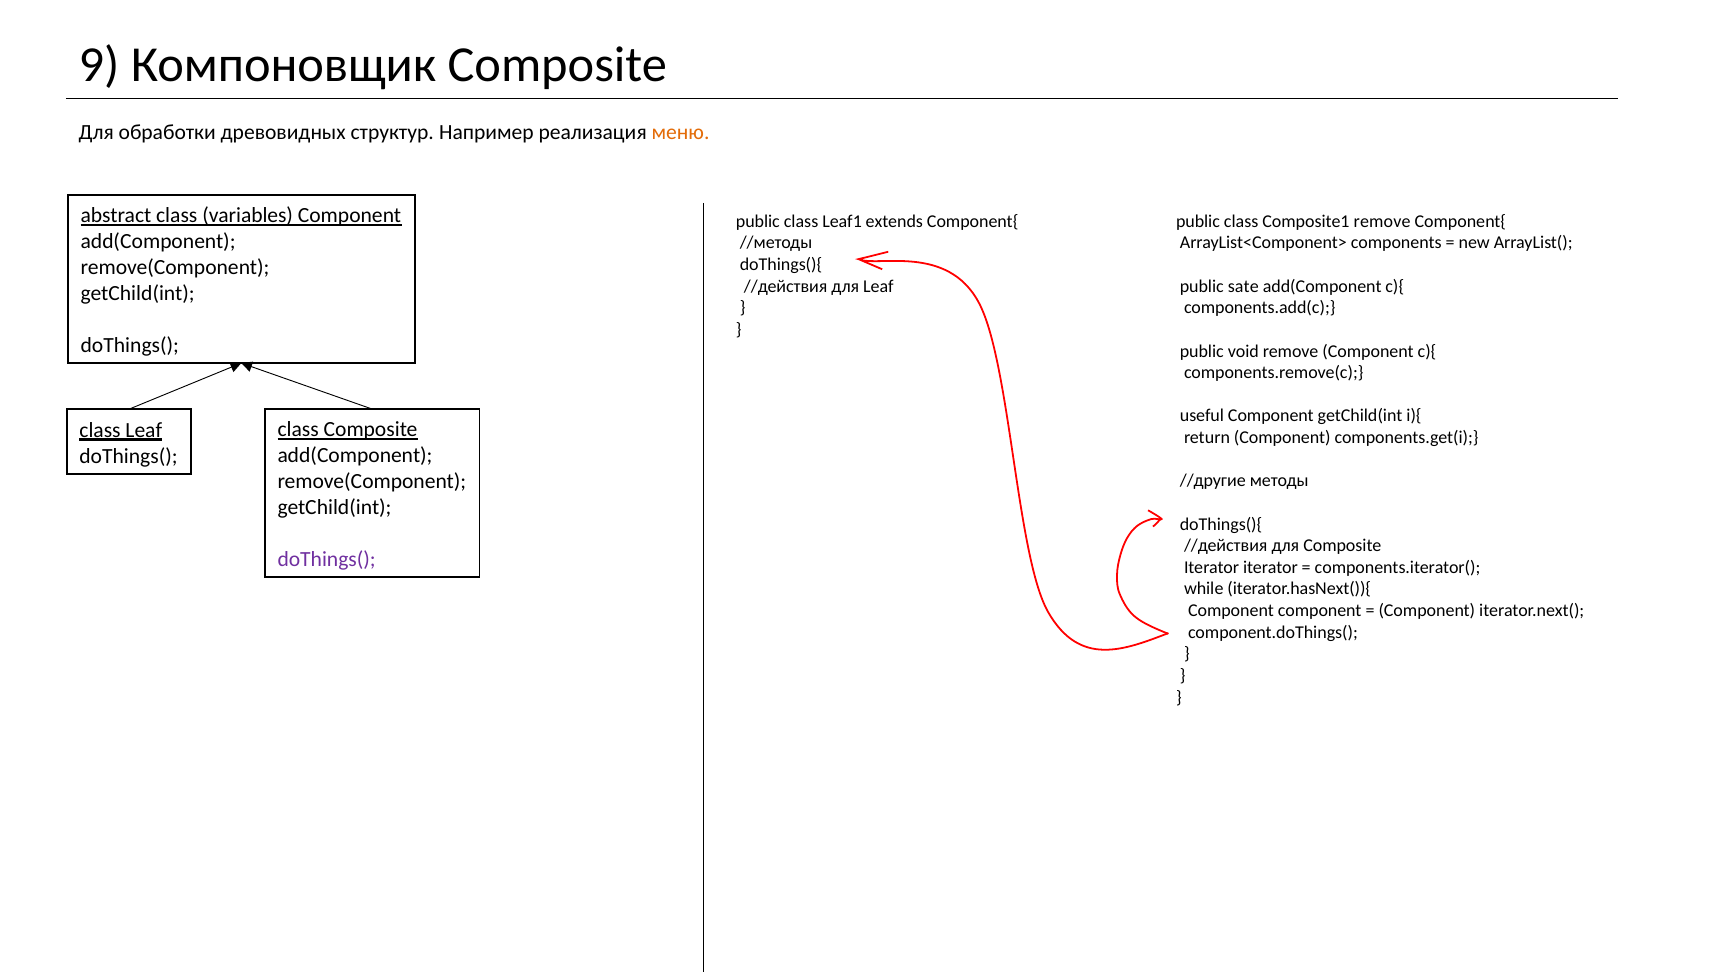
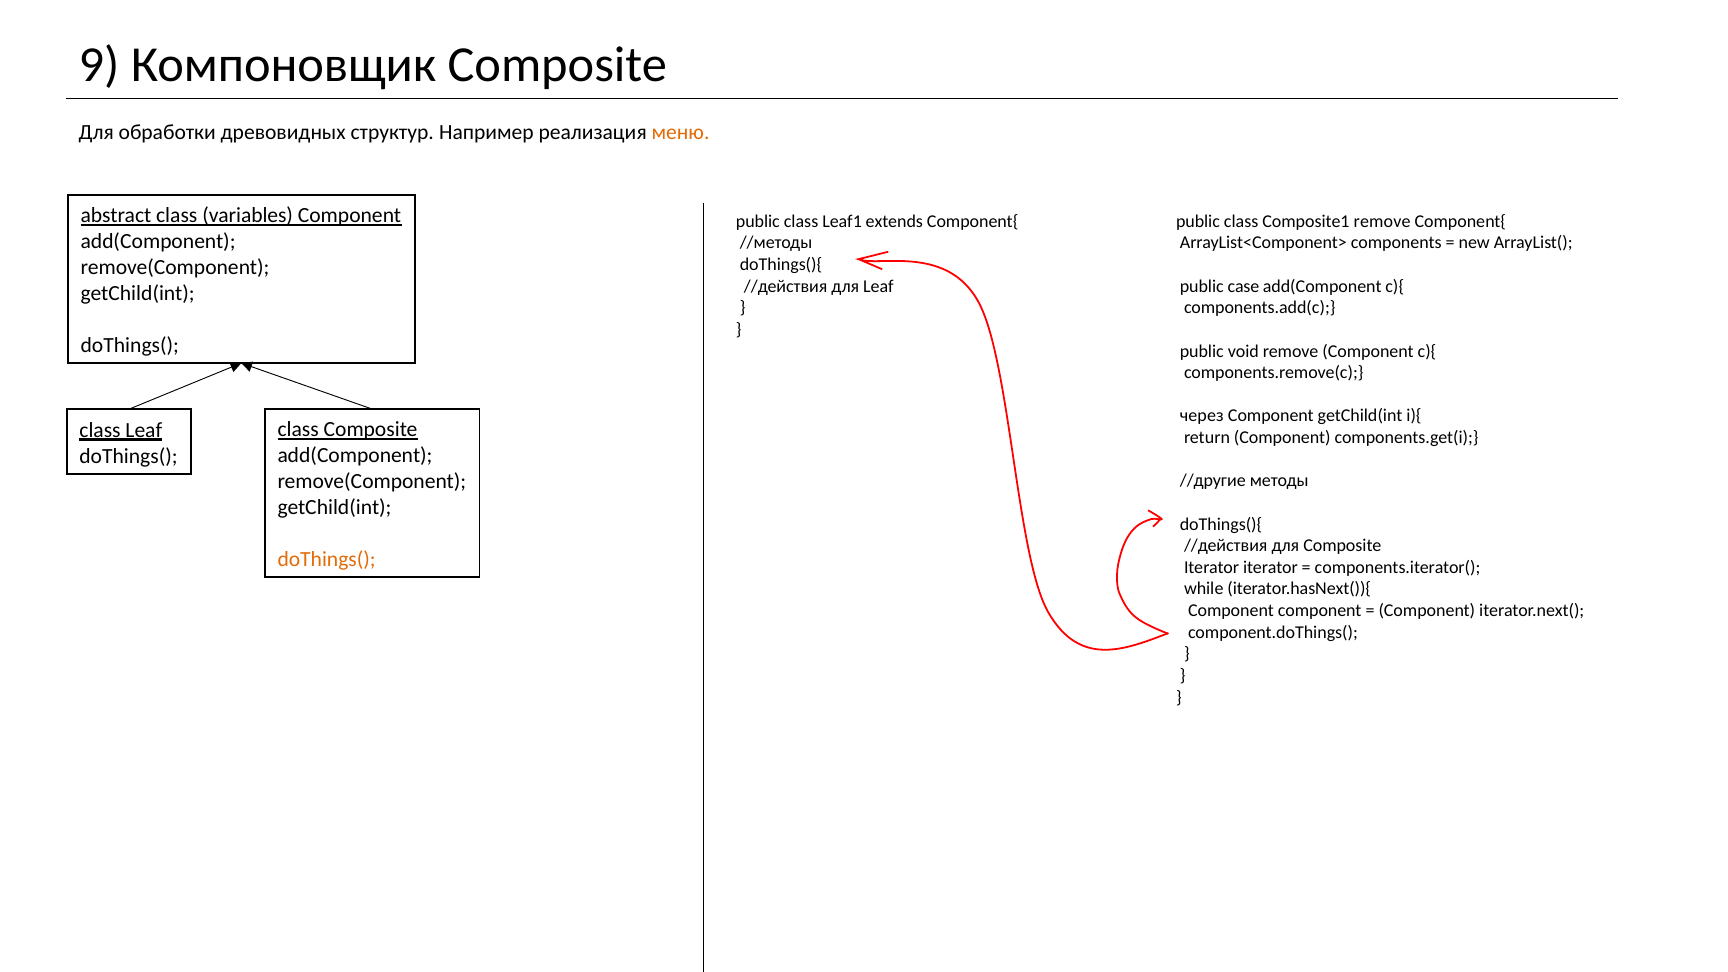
sate: sate -> case
useful: useful -> через
doThings( at (327, 559) colour: purple -> orange
